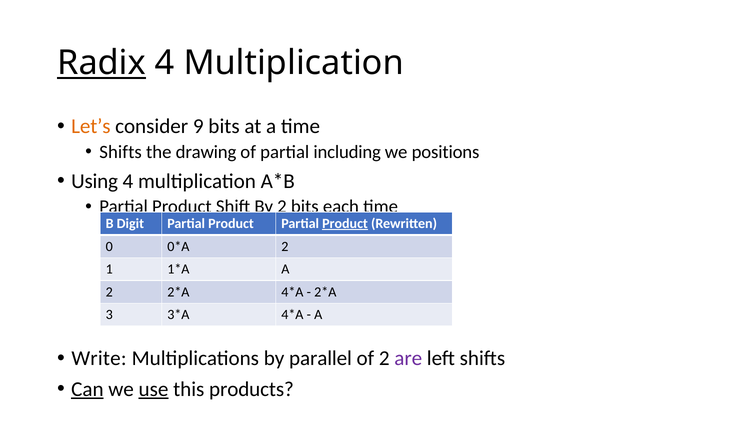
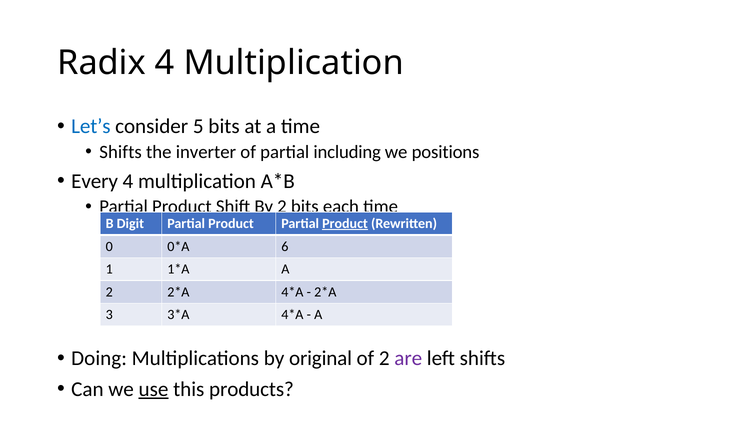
Radix underline: present -> none
Let’s colour: orange -> blue
9: 9 -> 5
drawing: drawing -> inverter
Using: Using -> Every
2 at (285, 246): 2 -> 6
Write: Write -> Doing
parallel: parallel -> original
Can underline: present -> none
